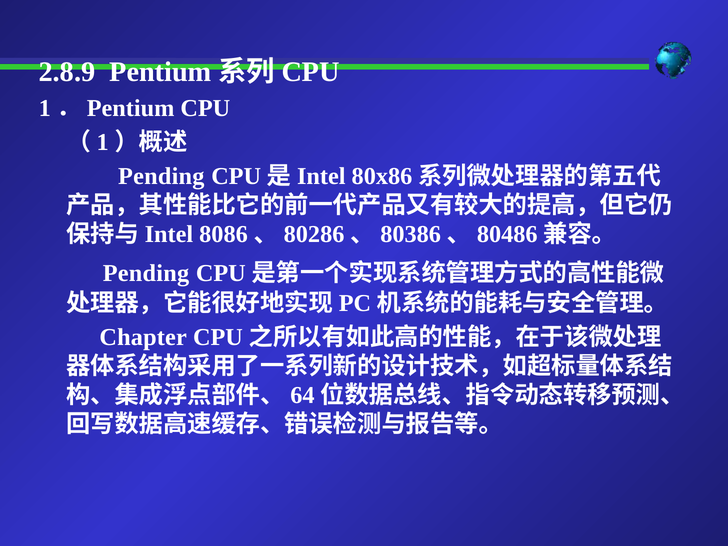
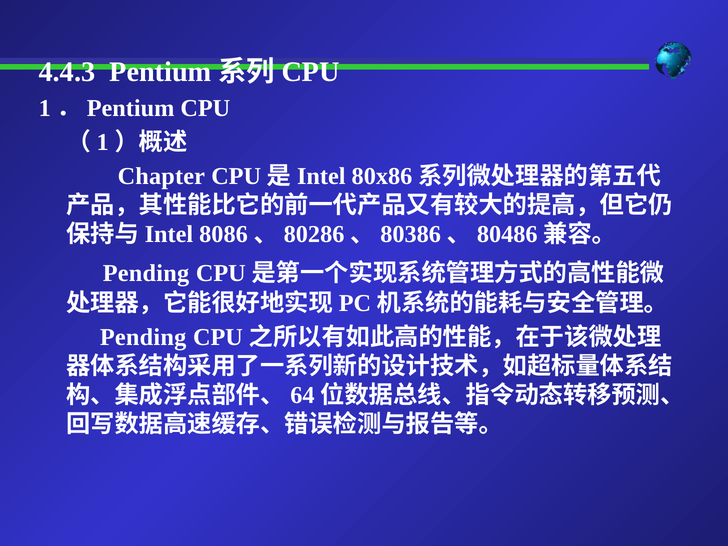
2.8.9: 2.8.9 -> 4.4.3
Pending at (161, 176): Pending -> Chapter
Chapter at (143, 337): Chapter -> Pending
